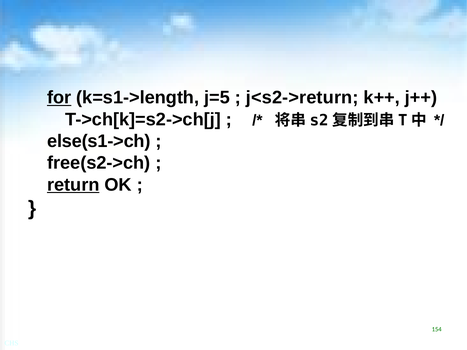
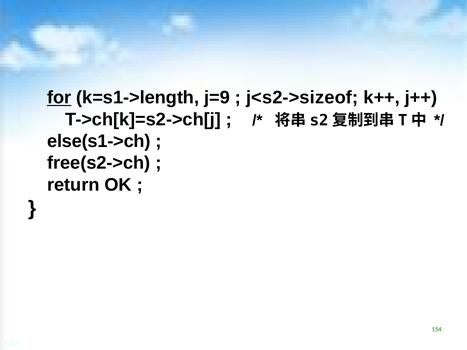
j=5: j=5 -> j=9
j<s2->return: j<s2->return -> j<s2->sizeof
return underline: present -> none
